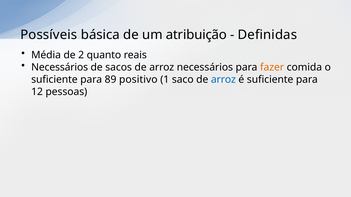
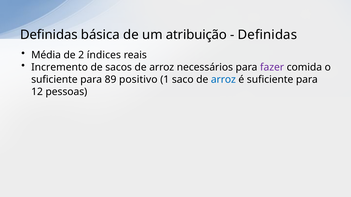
Possíveis at (49, 35): Possíveis -> Definidas
quanto: quanto -> índices
Necessários at (60, 67): Necessários -> Incremento
fazer colour: orange -> purple
